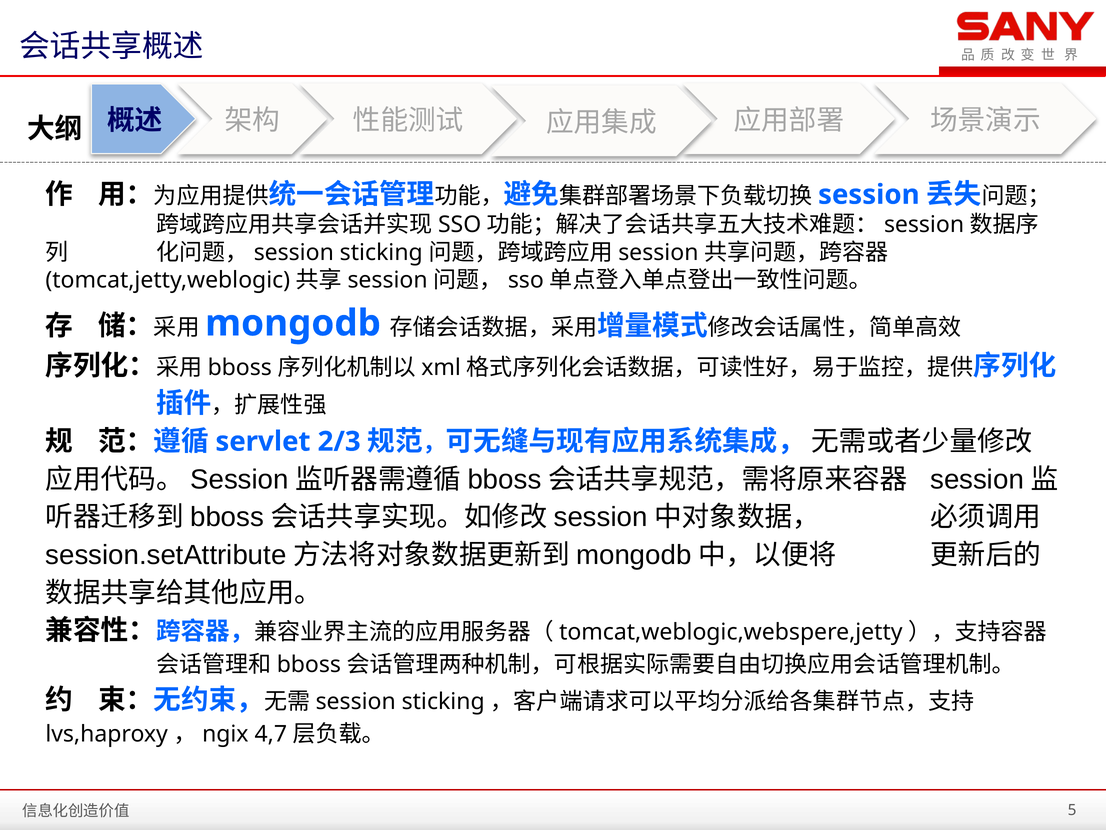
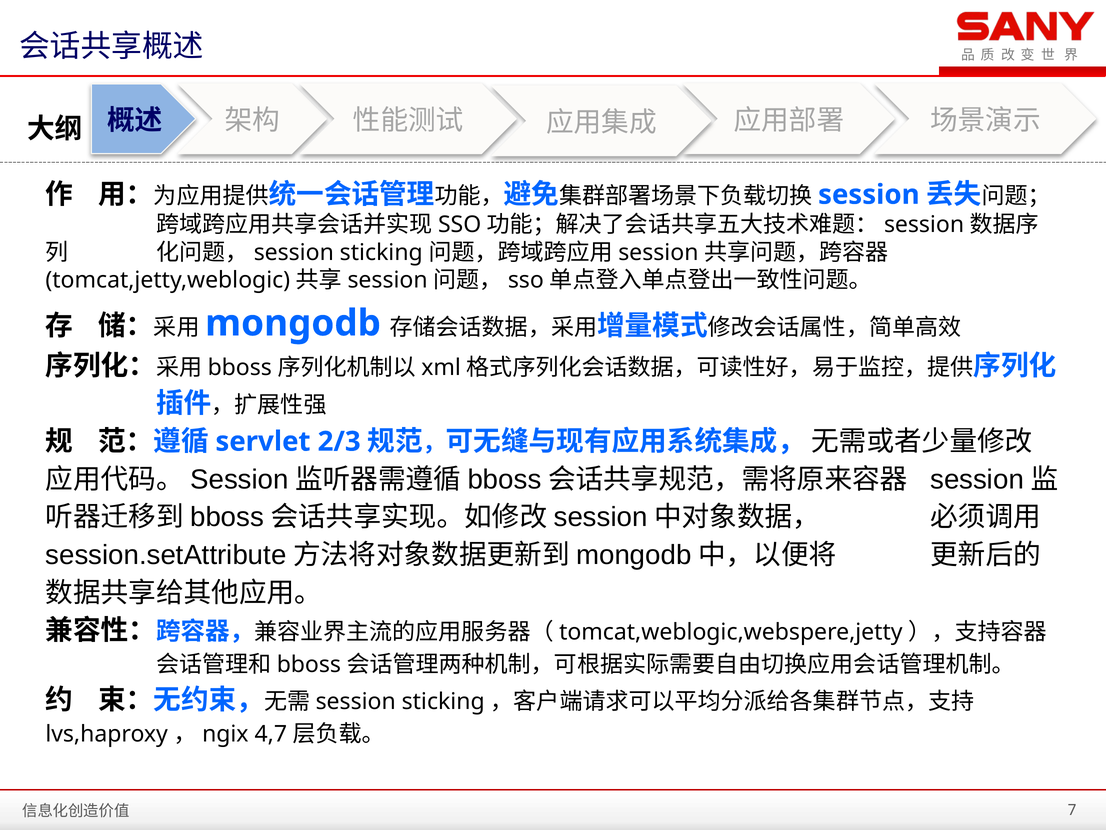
5: 5 -> 7
